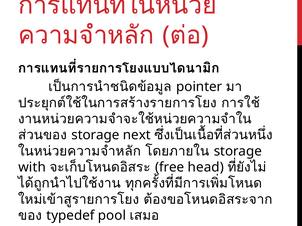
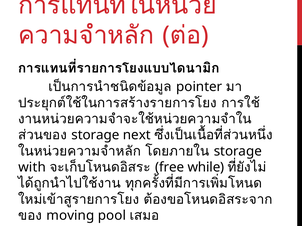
head: head -> while
typedef: typedef -> moving
